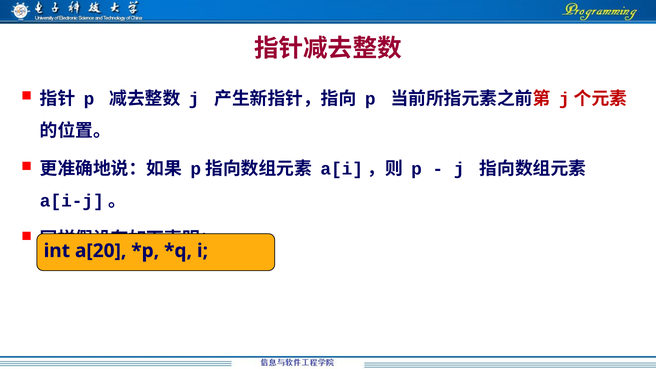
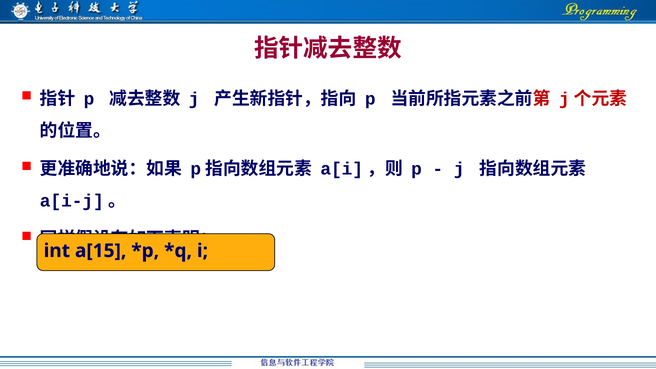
a[20: a[20 -> a[15
